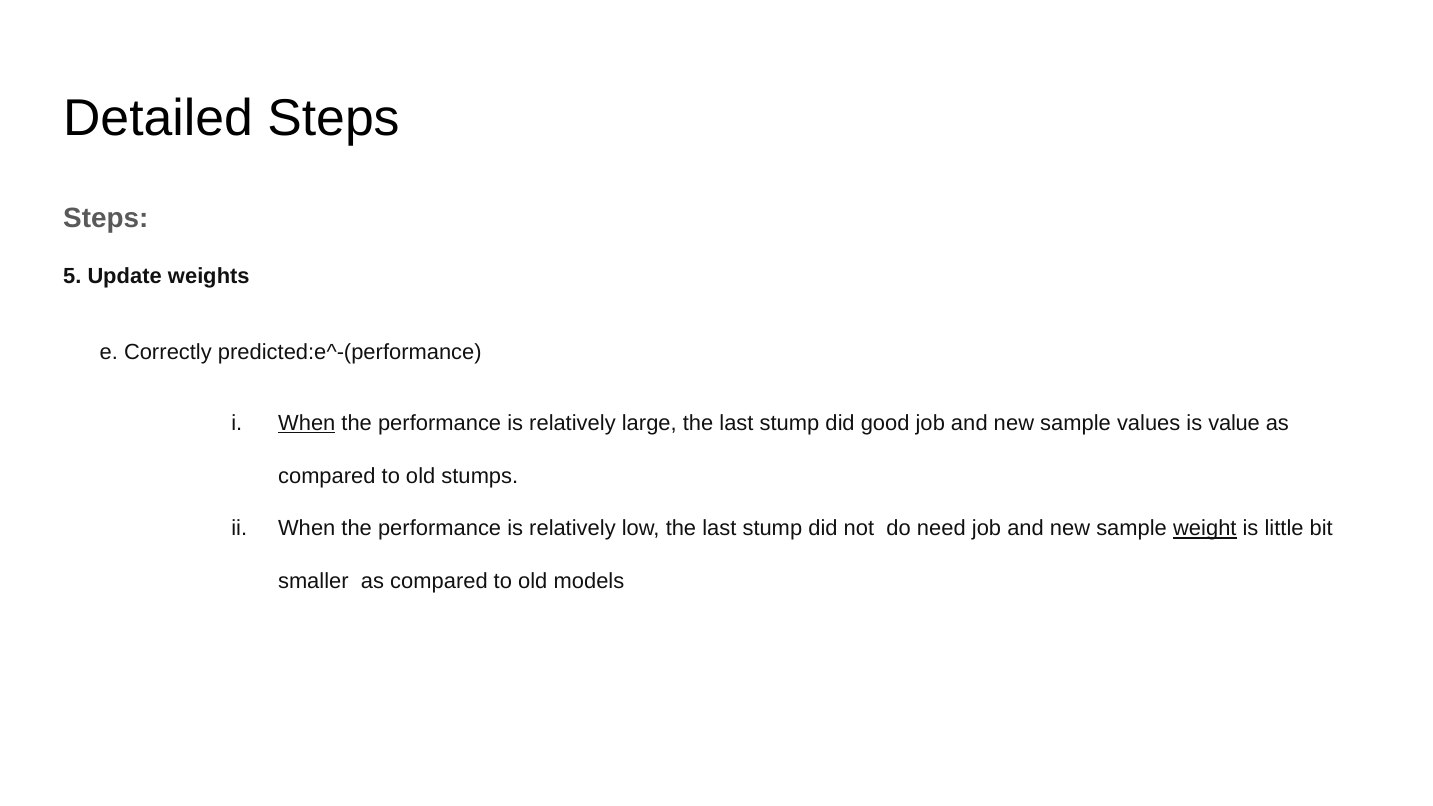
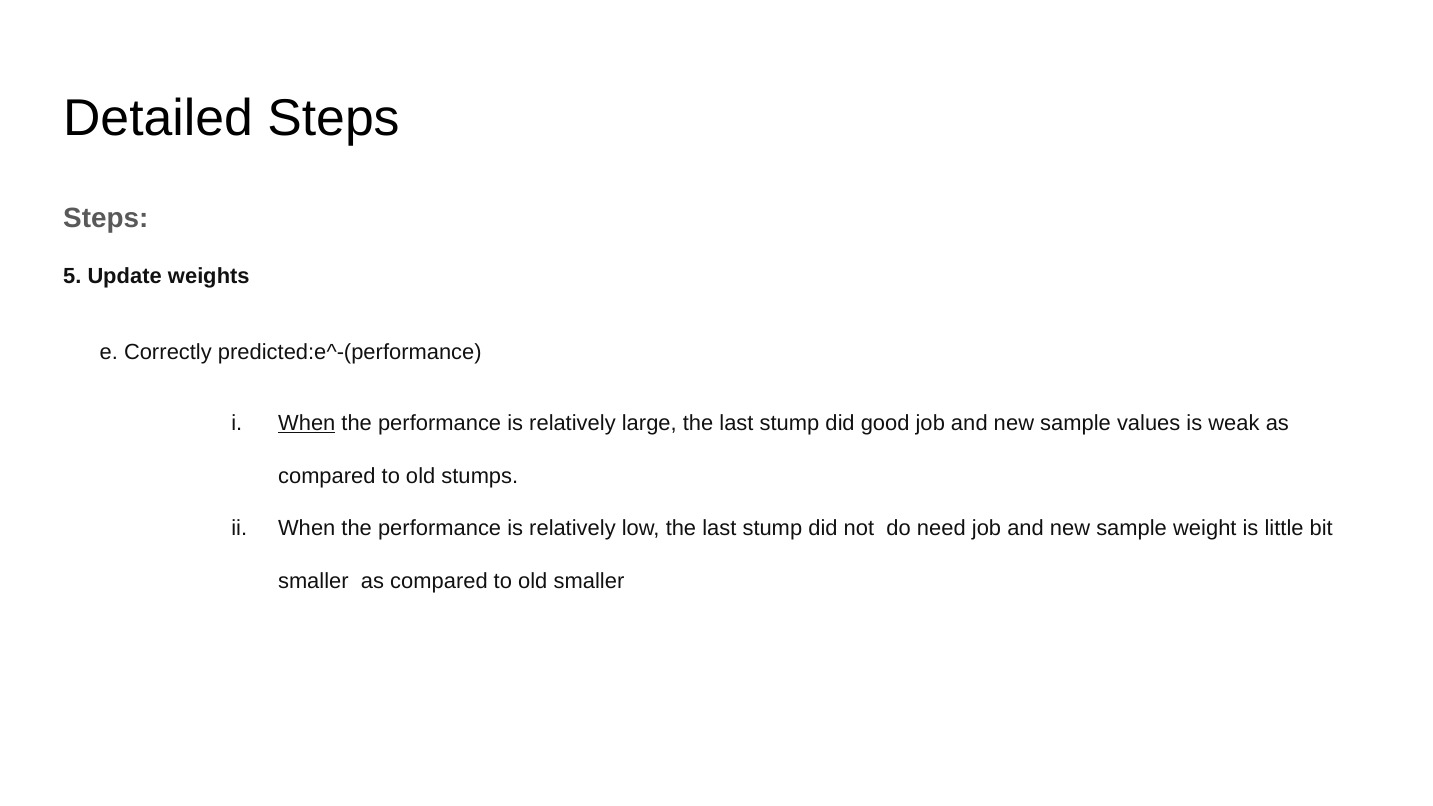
value: value -> weak
weight underline: present -> none
old models: models -> smaller
